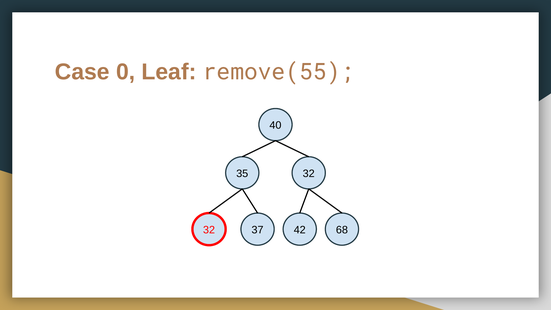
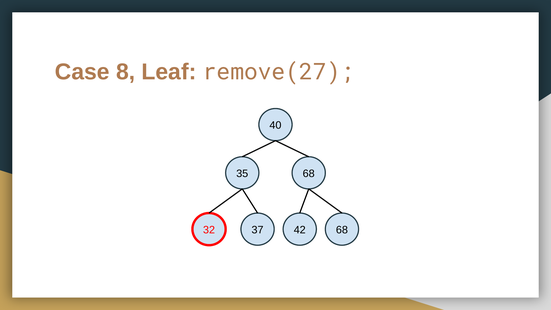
0: 0 -> 8
remove(55: remove(55 -> remove(27
35 32: 32 -> 68
